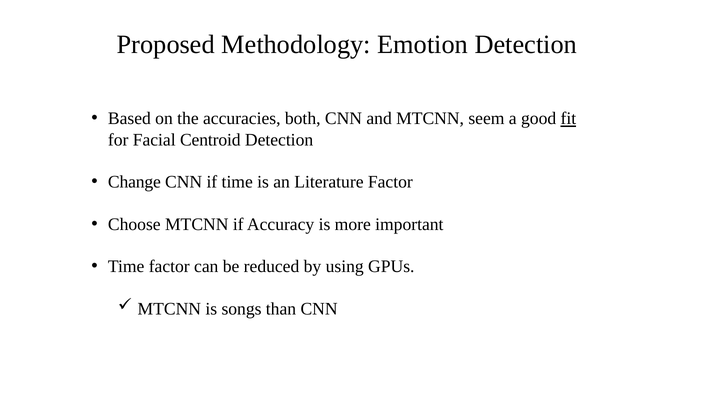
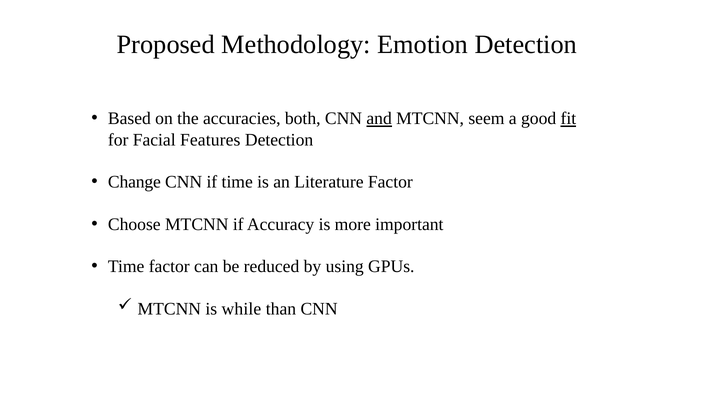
and underline: none -> present
Centroid: Centroid -> Features
songs: songs -> while
